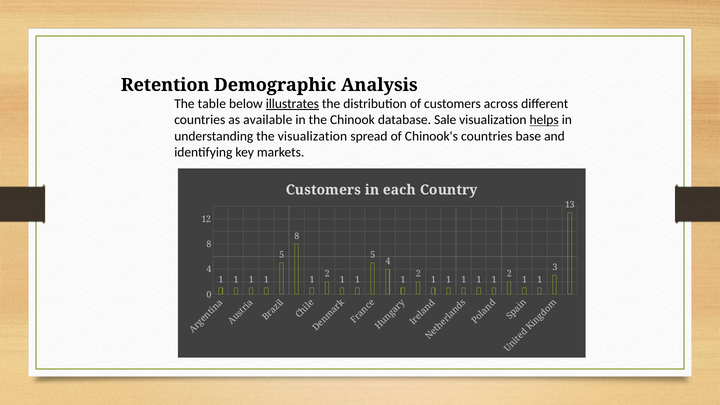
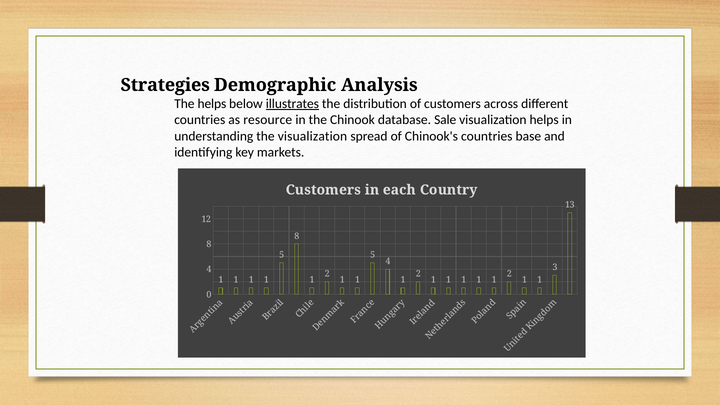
Retention: Retention -> Strategies
The table: table -> helps
available: available -> resource
helps at (544, 120) underline: present -> none
